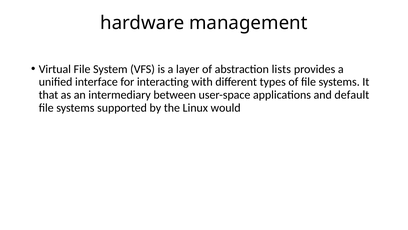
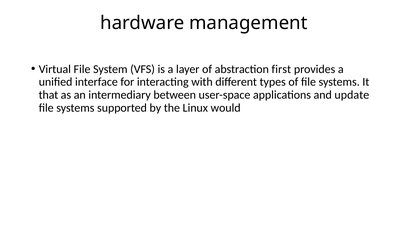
lists: lists -> first
default: default -> update
